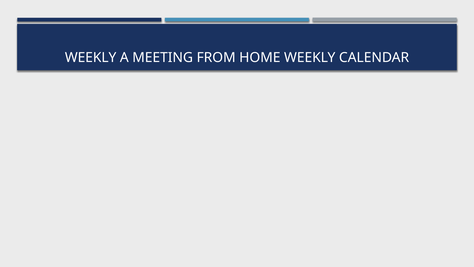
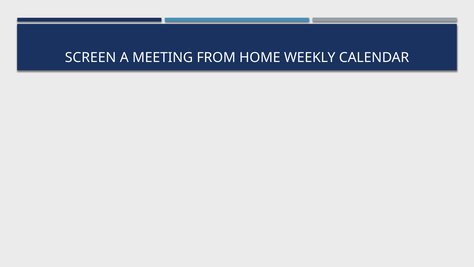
WEEKLY at (91, 58): WEEKLY -> SCREEN
